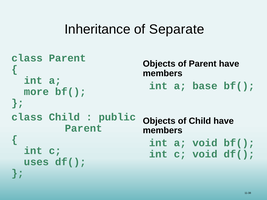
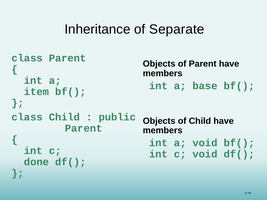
more: more -> item
uses: uses -> done
